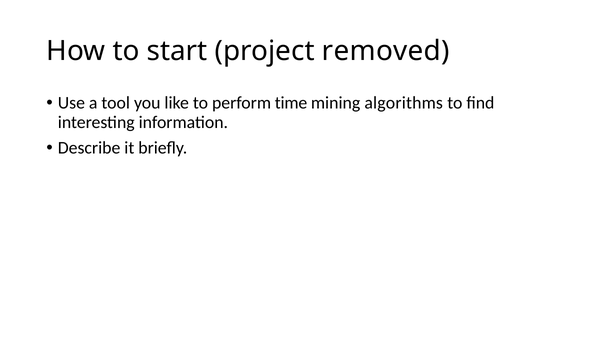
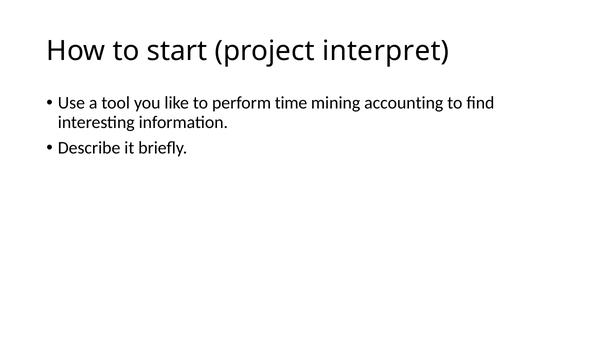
removed: removed -> interpret
algorithms: algorithms -> accounting
